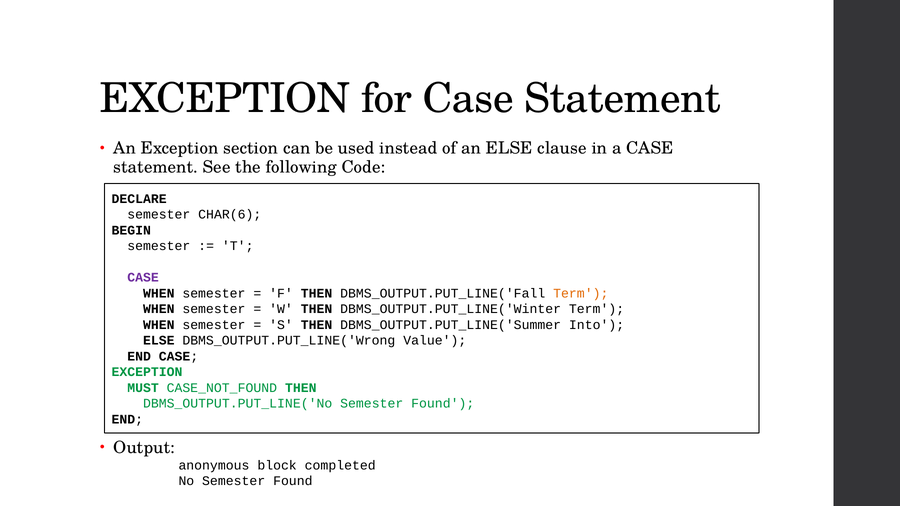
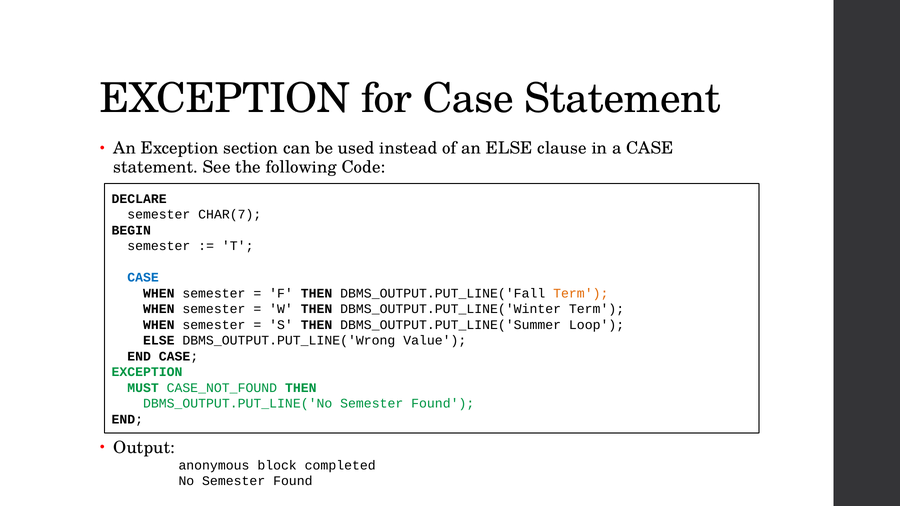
CHAR(6: CHAR(6 -> CHAR(7
CASE at (143, 278) colour: purple -> blue
Into: Into -> Loop
